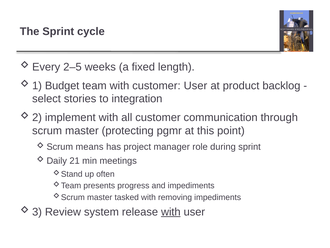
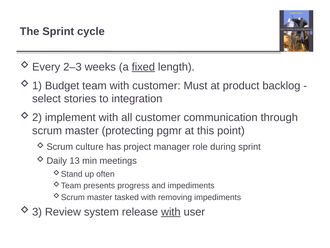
2–5: 2–5 -> 2–3
fixed underline: none -> present
customer User: User -> Must
means: means -> culture
21: 21 -> 13
